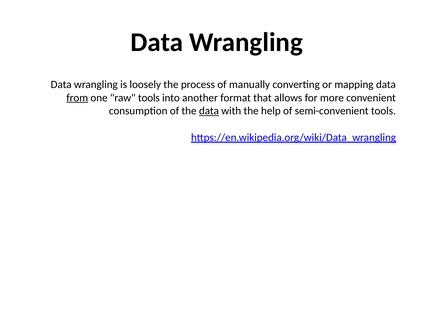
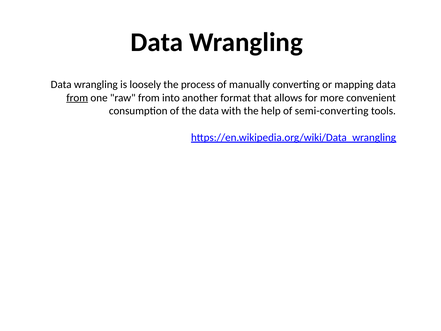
raw tools: tools -> from
data at (209, 111) underline: present -> none
semi-convenient: semi-convenient -> semi-converting
